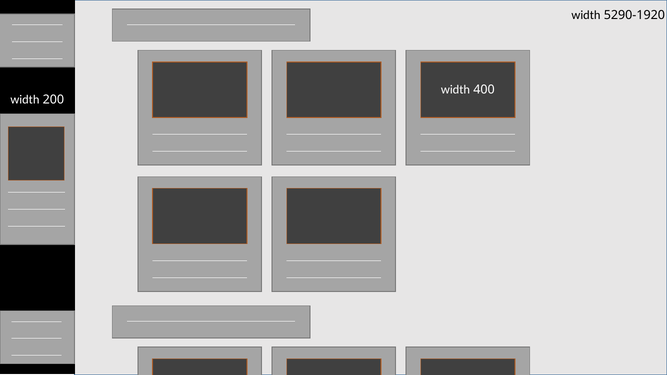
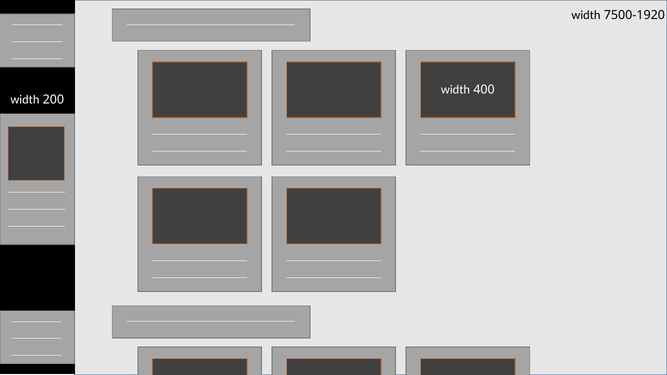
5290-1920: 5290-1920 -> 7500-1920
